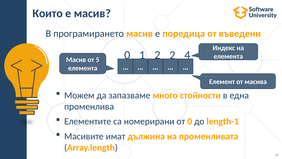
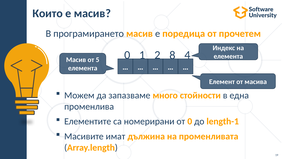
въведени: въведени -> прочетем
2 2: 2 -> 8
